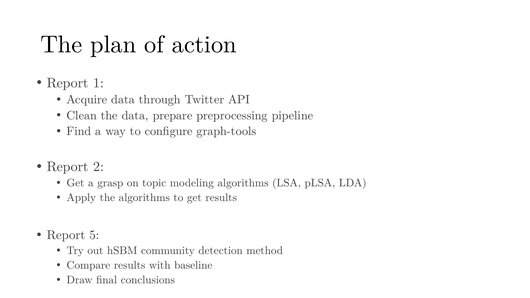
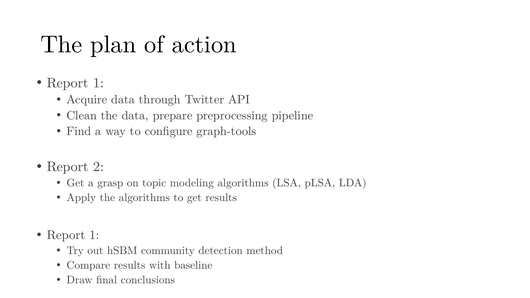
5 at (95, 235): 5 -> 1
